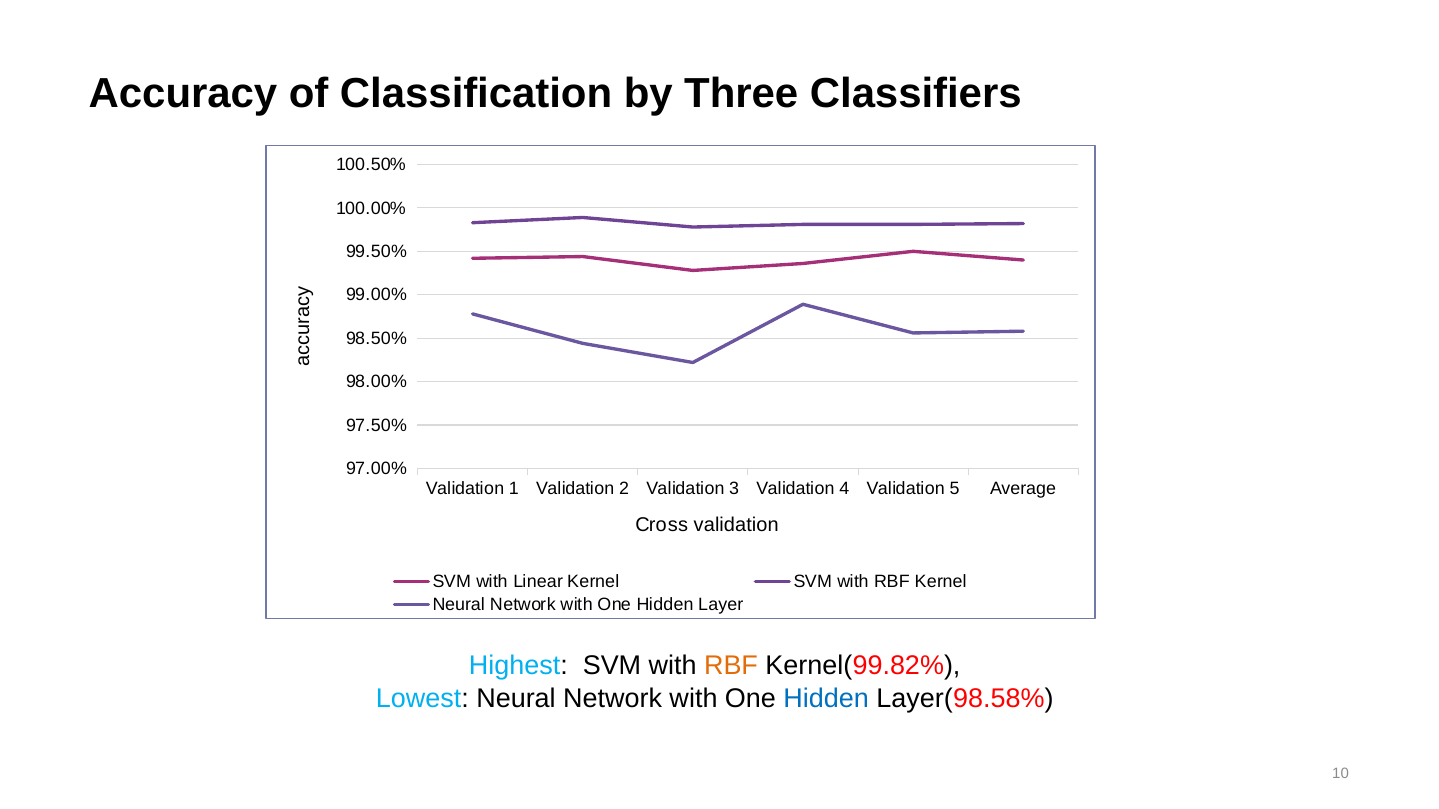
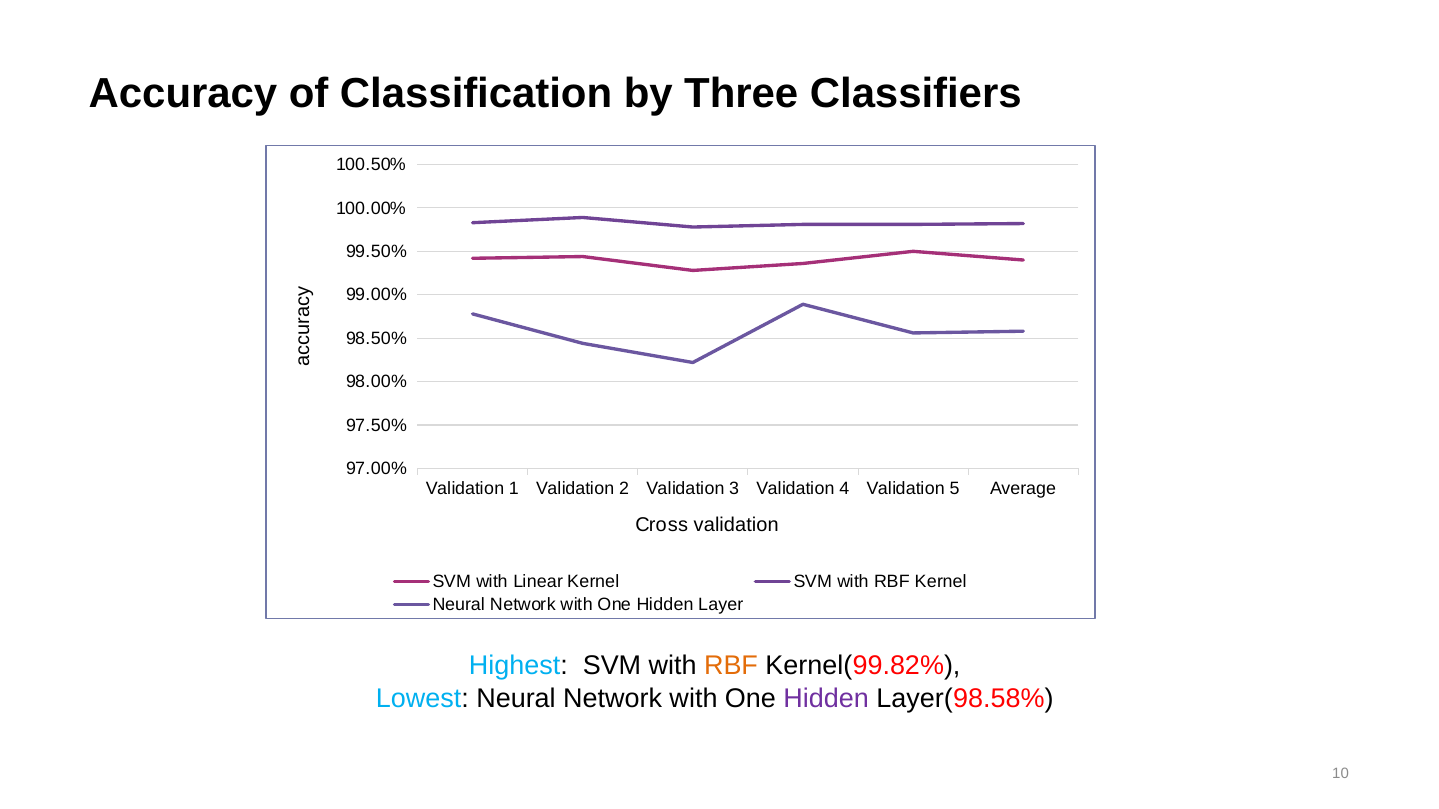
Hidden at (826, 699) colour: blue -> purple
